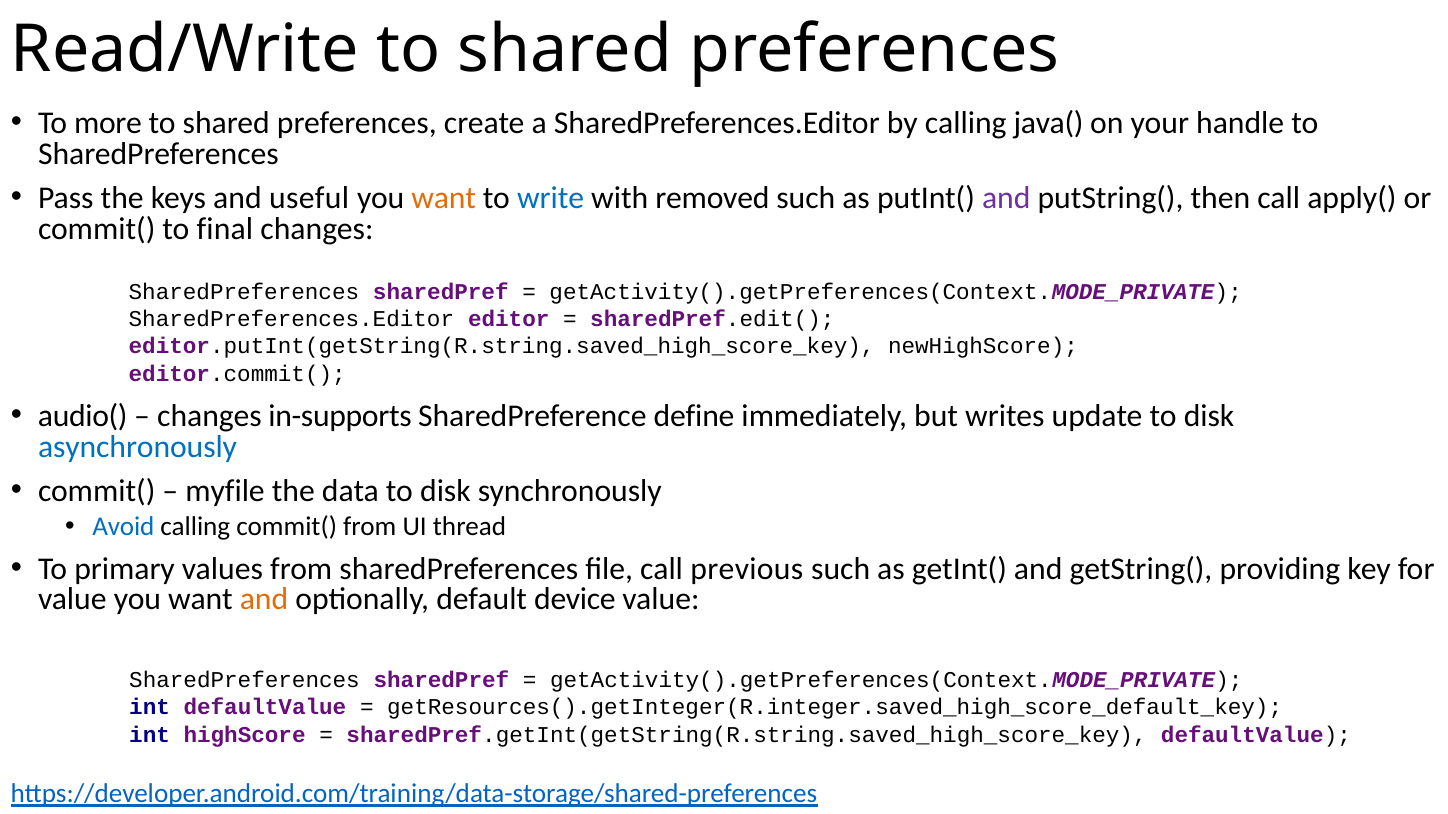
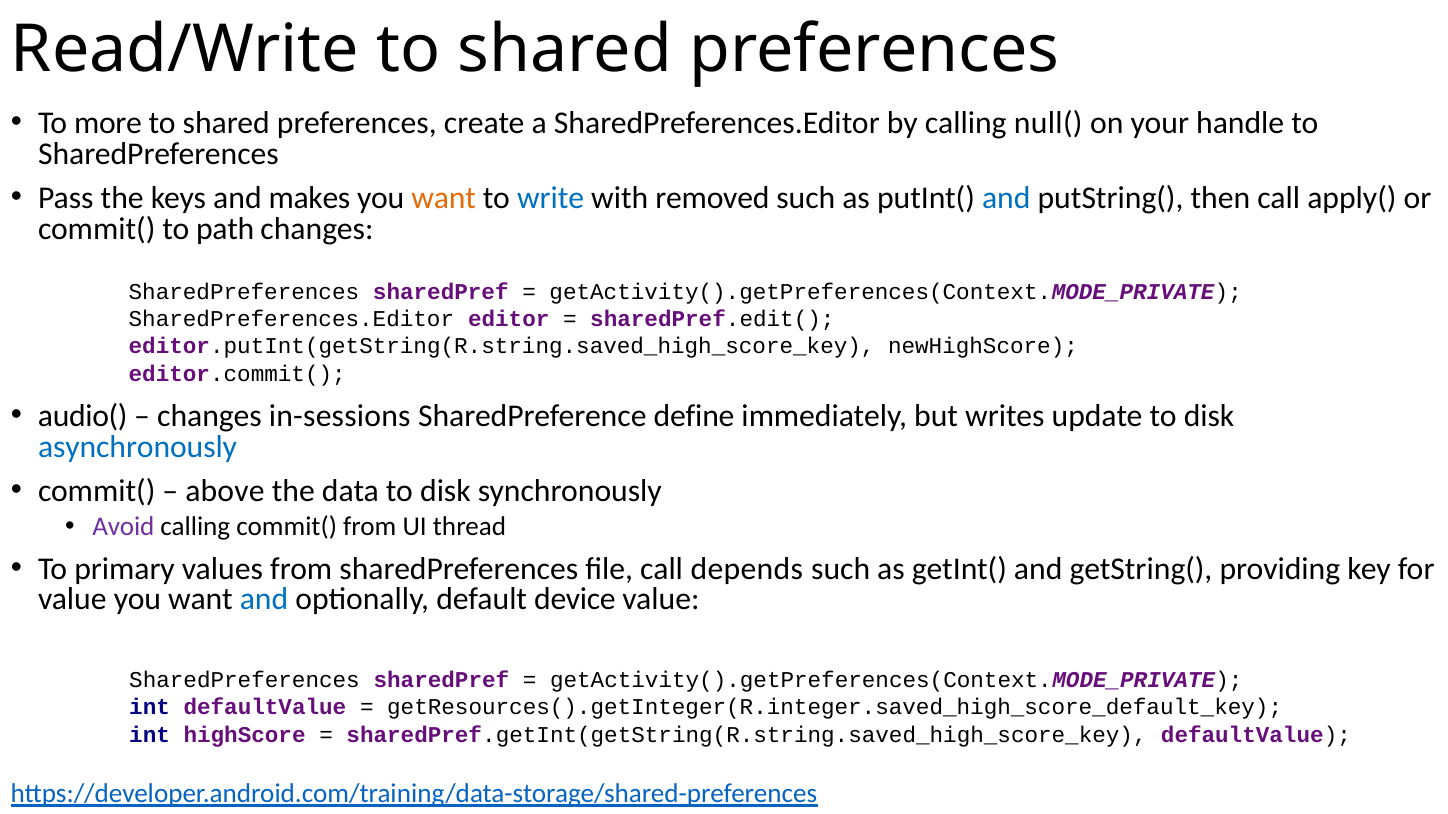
java(: java( -> null(
useful: useful -> makes
and at (1006, 198) colour: purple -> blue
final: final -> path
in-supports: in-supports -> in-sessions
myfile: myfile -> above
Avoid colour: blue -> purple
previous: previous -> depends
and at (264, 600) colour: orange -> blue
